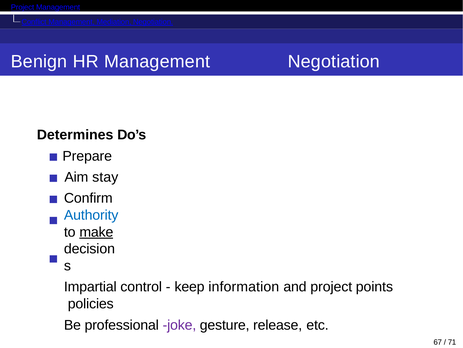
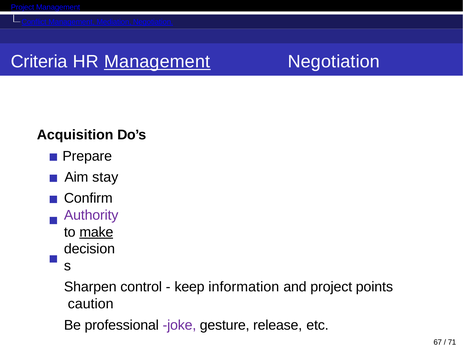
Benign: Benign -> Criteria
Management at (157, 62) underline: none -> present
Determines: Determines -> Acquisition
Authority colour: blue -> purple
Impartial: Impartial -> Sharpen
policies: policies -> caution
